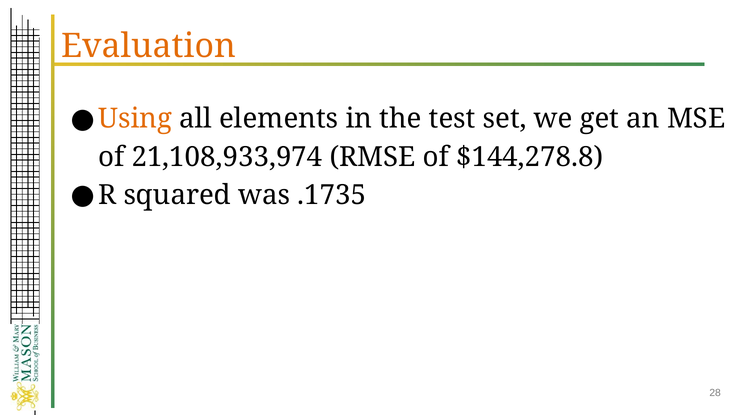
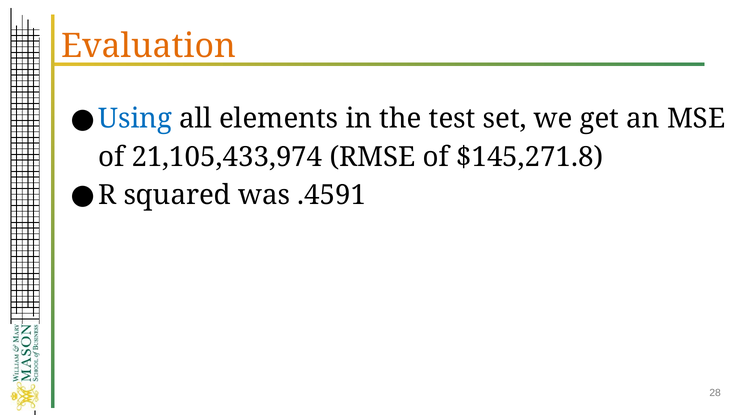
Using colour: orange -> blue
21,108,933,974: 21,108,933,974 -> 21,105,433,974
$144,278.8: $144,278.8 -> $145,271.8
.1735: .1735 -> .4591
